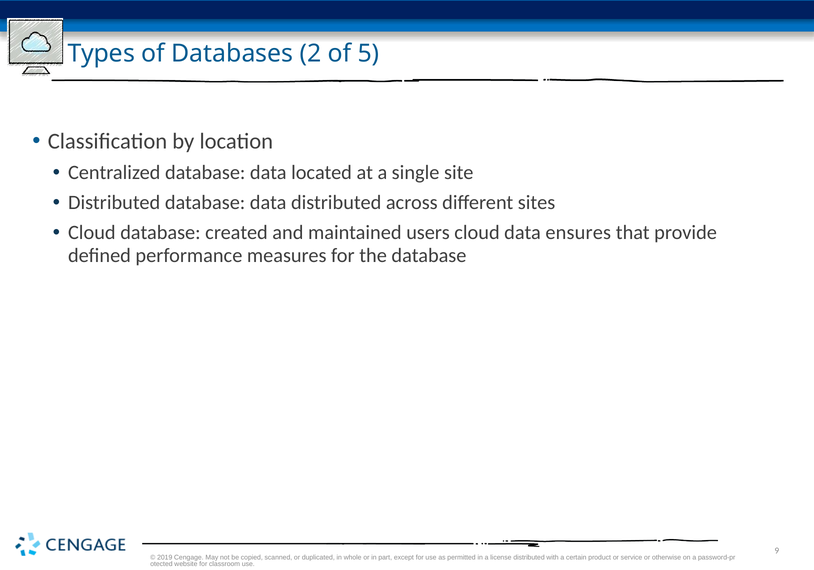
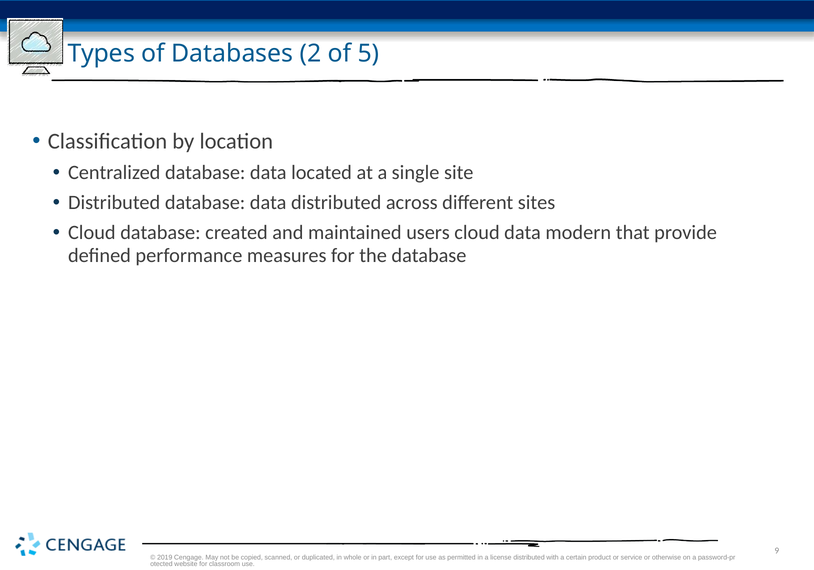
ensures: ensures -> modern
